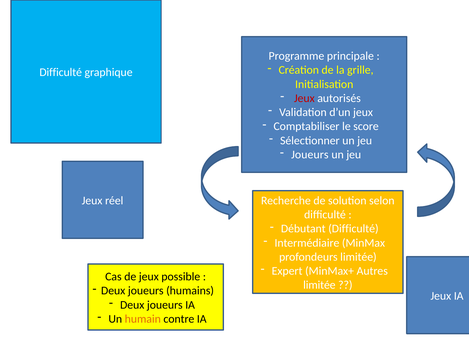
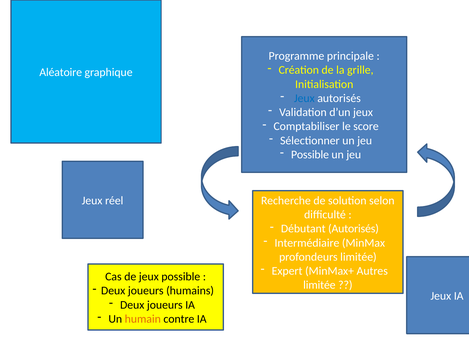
Difficulté at (61, 72): Difficulté -> Aléatoire
Jeux at (304, 98) colour: red -> blue
Joueurs at (310, 154): Joueurs -> Possible
Débutant Difficulté: Difficulté -> Autorisés
